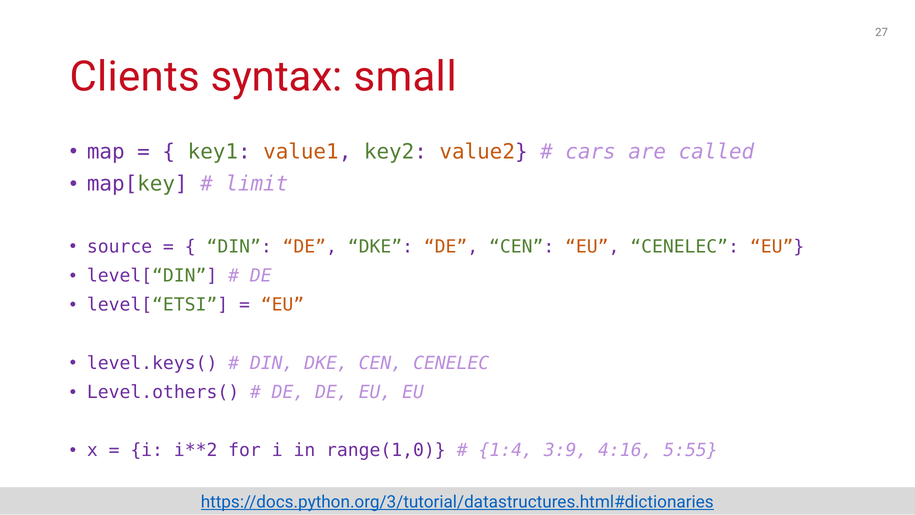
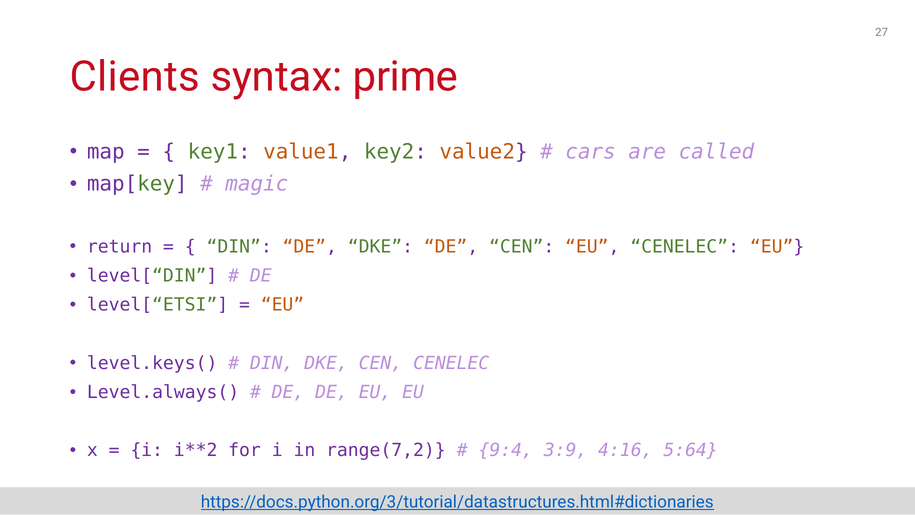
small: small -> prime
limit: limit -> magic
source: source -> return
Level.others(: Level.others( -> Level.always(
range(1,0: range(1,0 -> range(7,2
1:4: 1:4 -> 9:4
5:55: 5:55 -> 5:64
